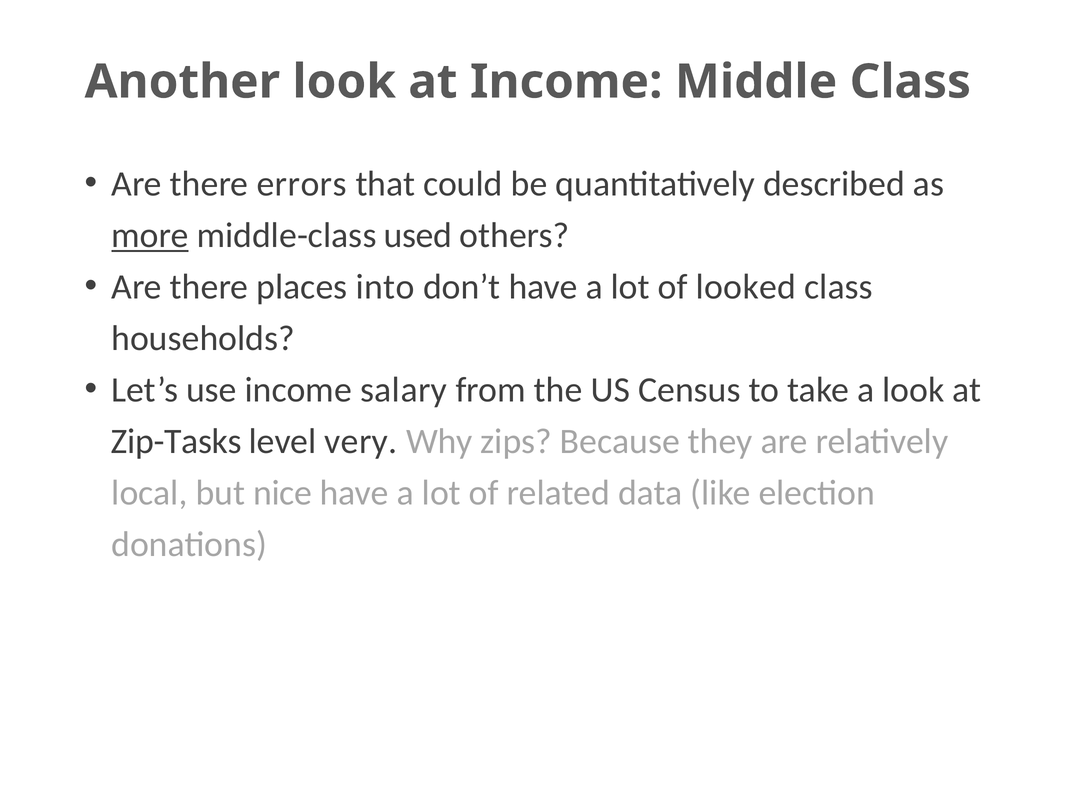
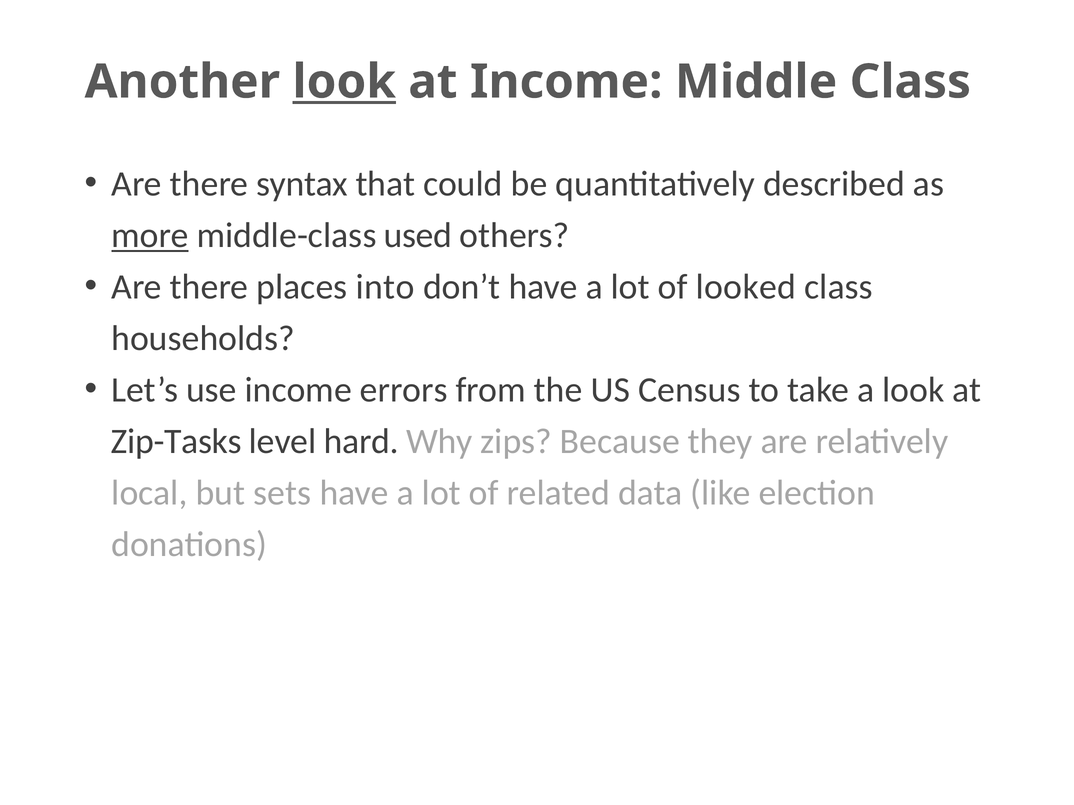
look at (344, 82) underline: none -> present
errors: errors -> syntax
salary: salary -> errors
very: very -> hard
nice: nice -> sets
